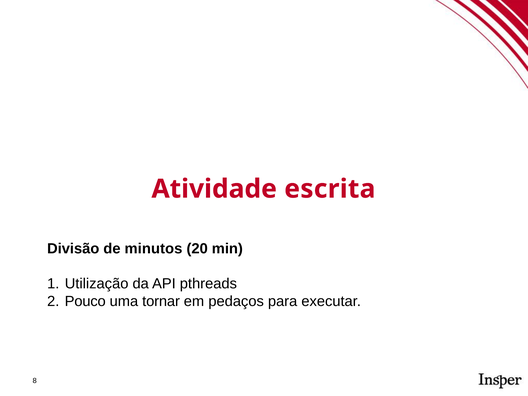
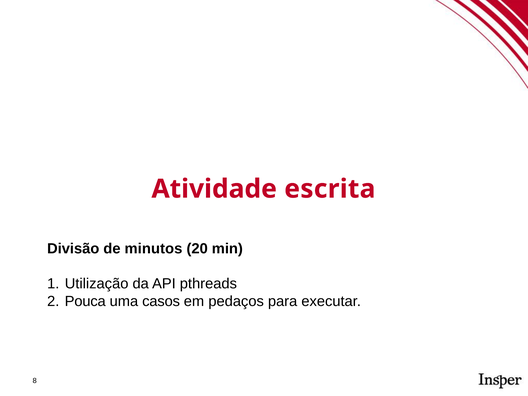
Pouco: Pouco -> Pouca
tornar: tornar -> casos
